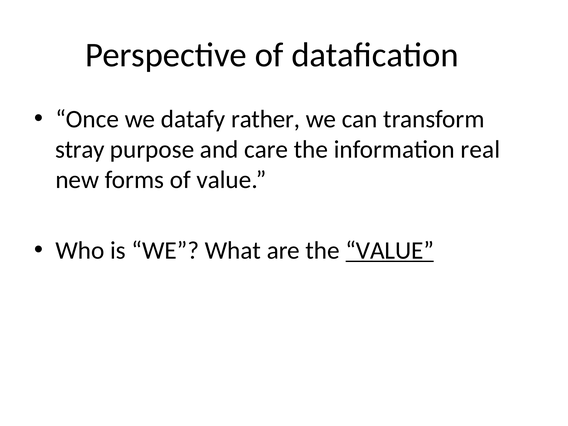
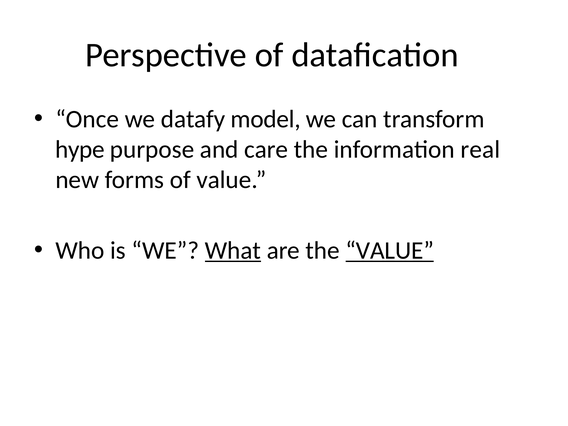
rather: rather -> model
stray: stray -> hype
What underline: none -> present
